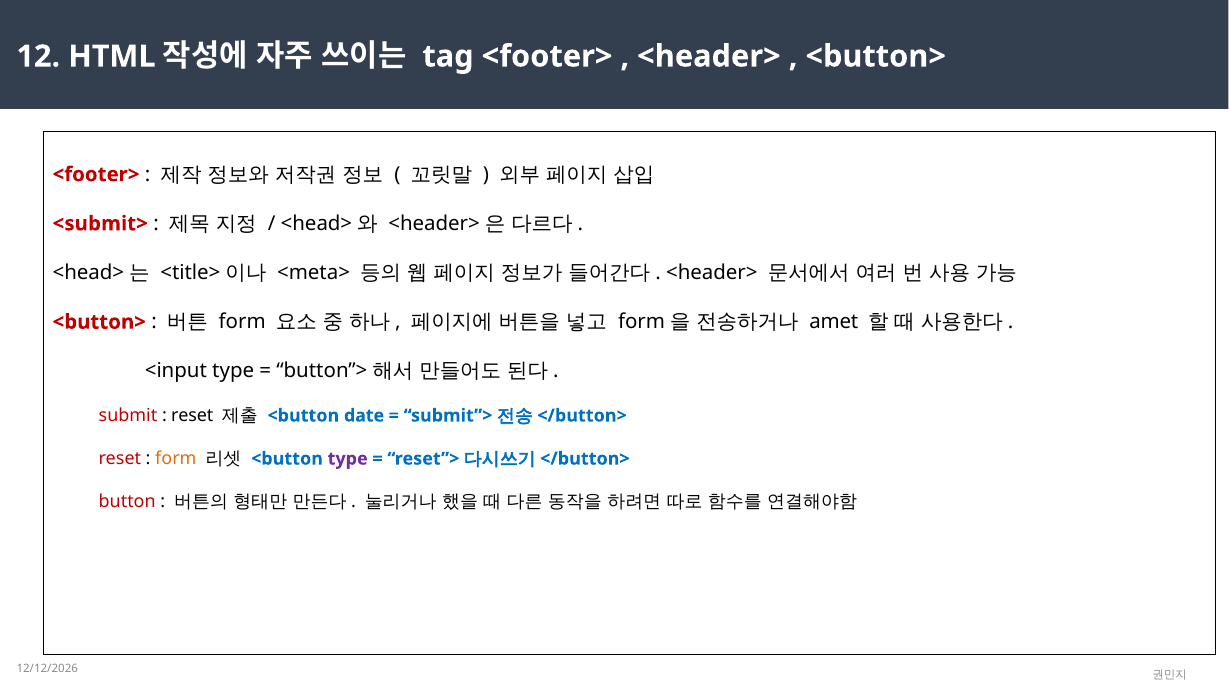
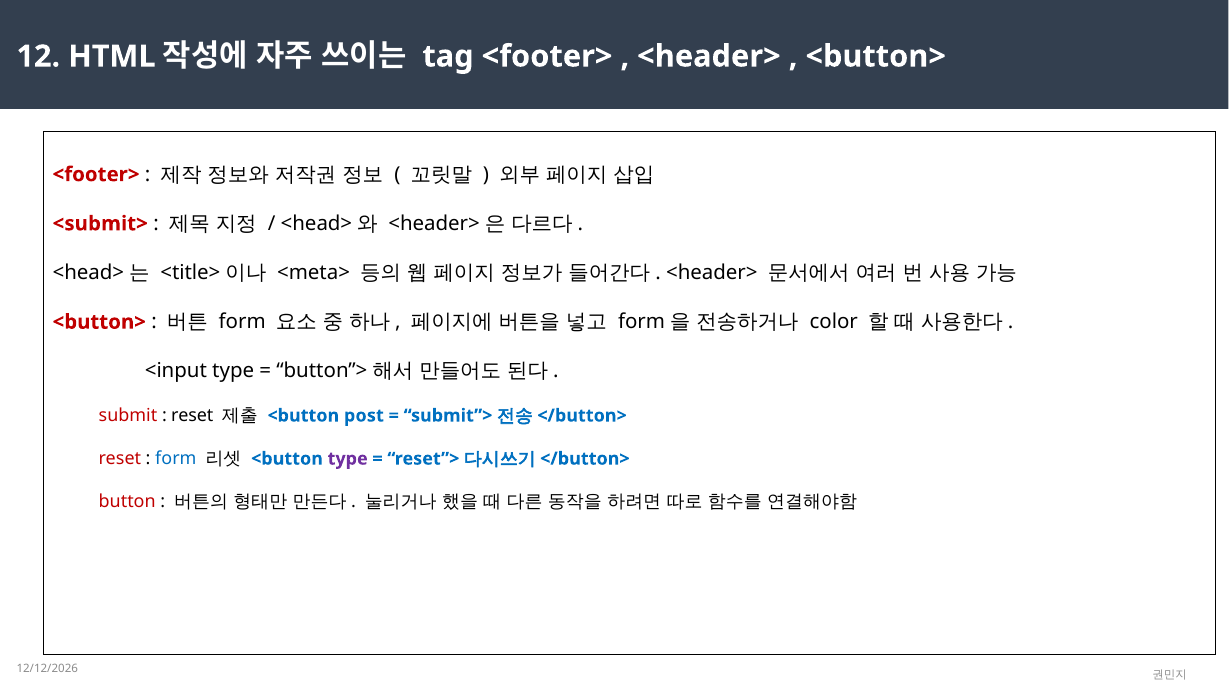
amet: amet -> color
date: date -> post
form at (176, 459) colour: orange -> blue
